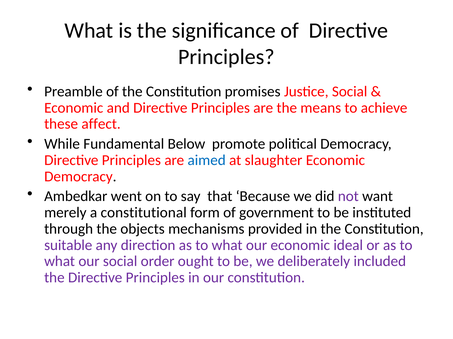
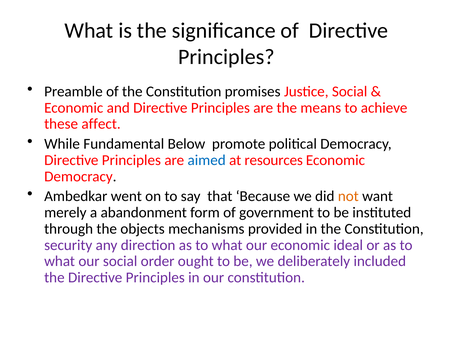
slaughter: slaughter -> resources
not colour: purple -> orange
constitutional: constitutional -> abandonment
suitable: suitable -> security
